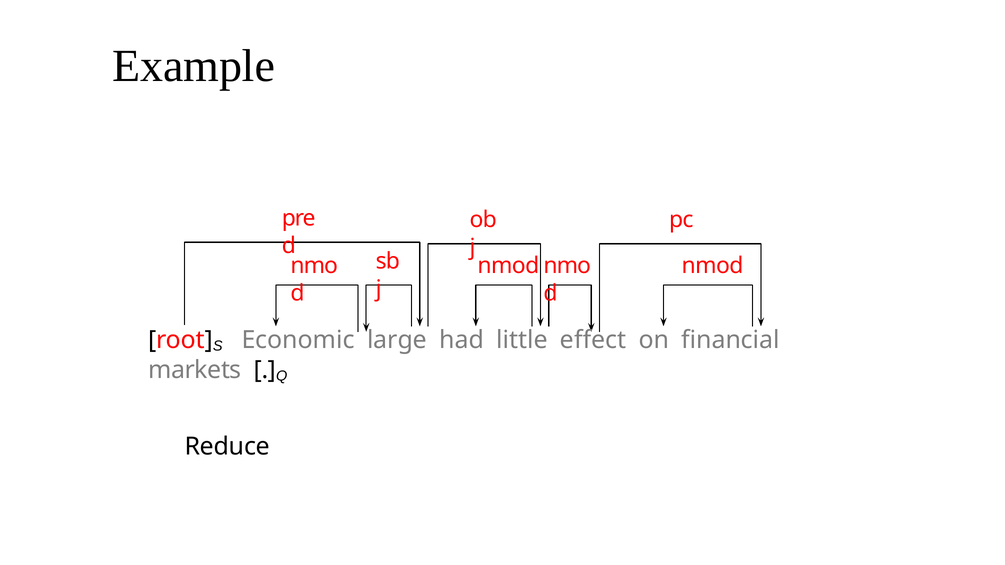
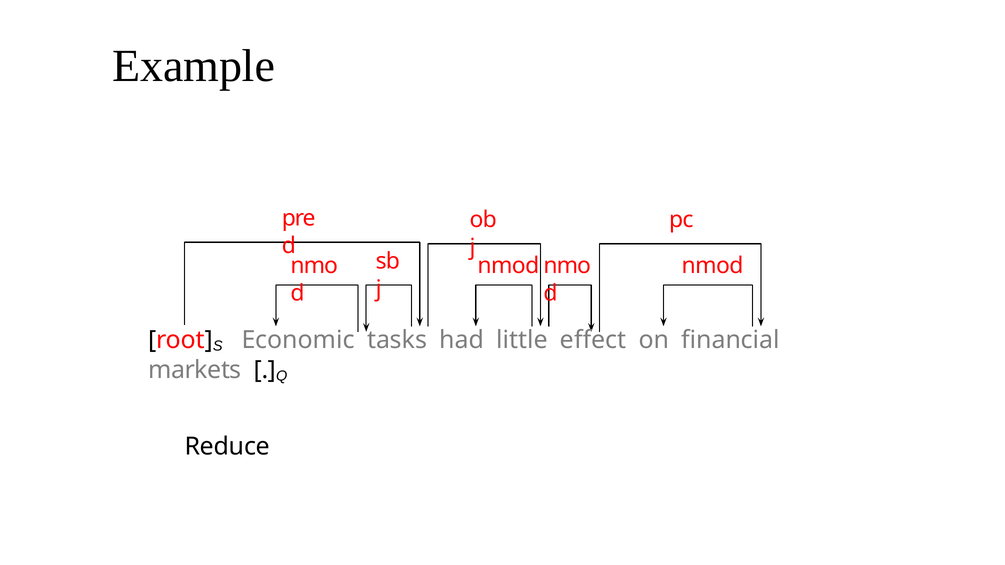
large: large -> tasks
